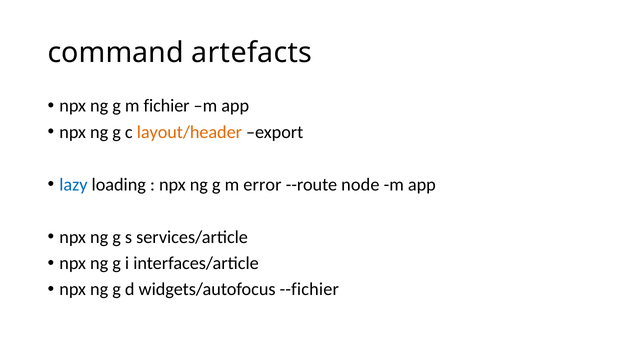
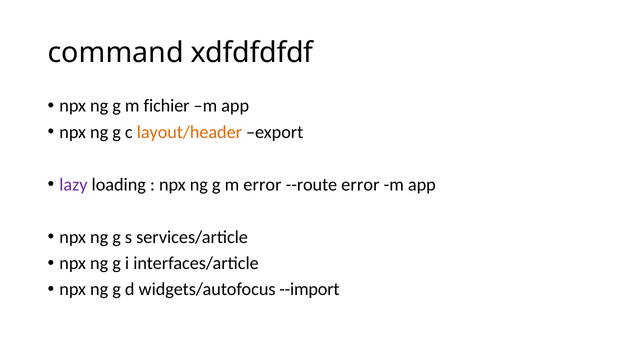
artefacts: artefacts -> xdfdfdfdf
lazy colour: blue -> purple
--route node: node -> error
--fichier: --fichier -> --import
